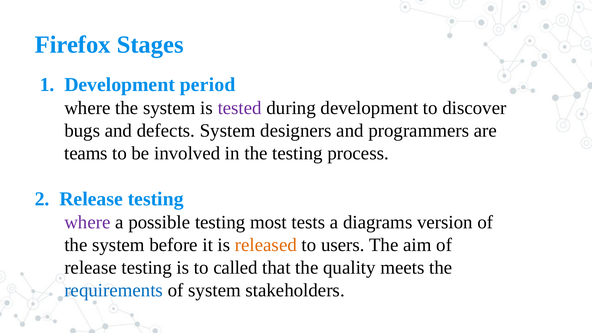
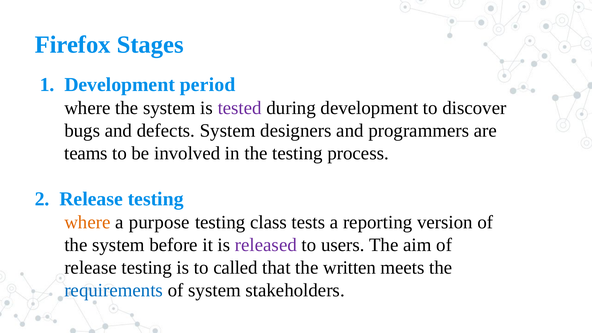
where at (87, 222) colour: purple -> orange
possible: possible -> purpose
most: most -> class
diagrams: diagrams -> reporting
released colour: orange -> purple
quality: quality -> written
